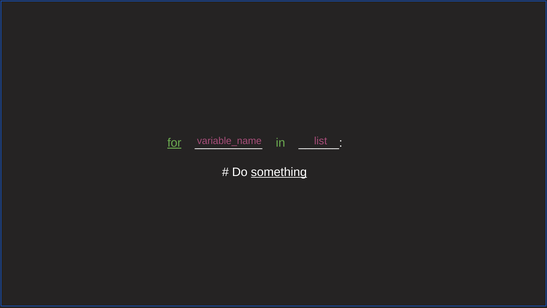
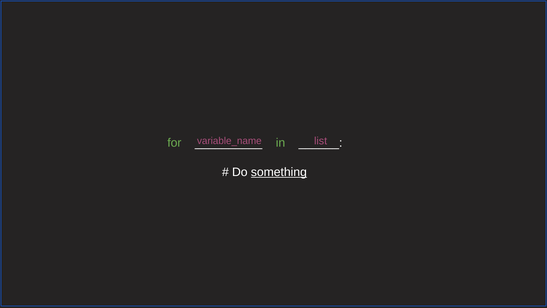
for underline: present -> none
